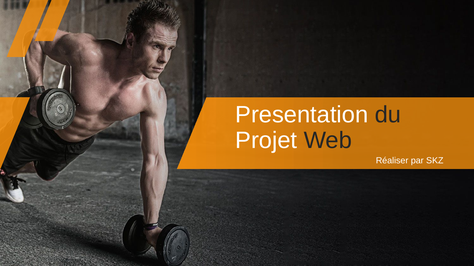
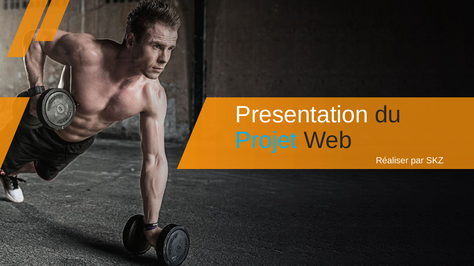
Projet colour: white -> light blue
